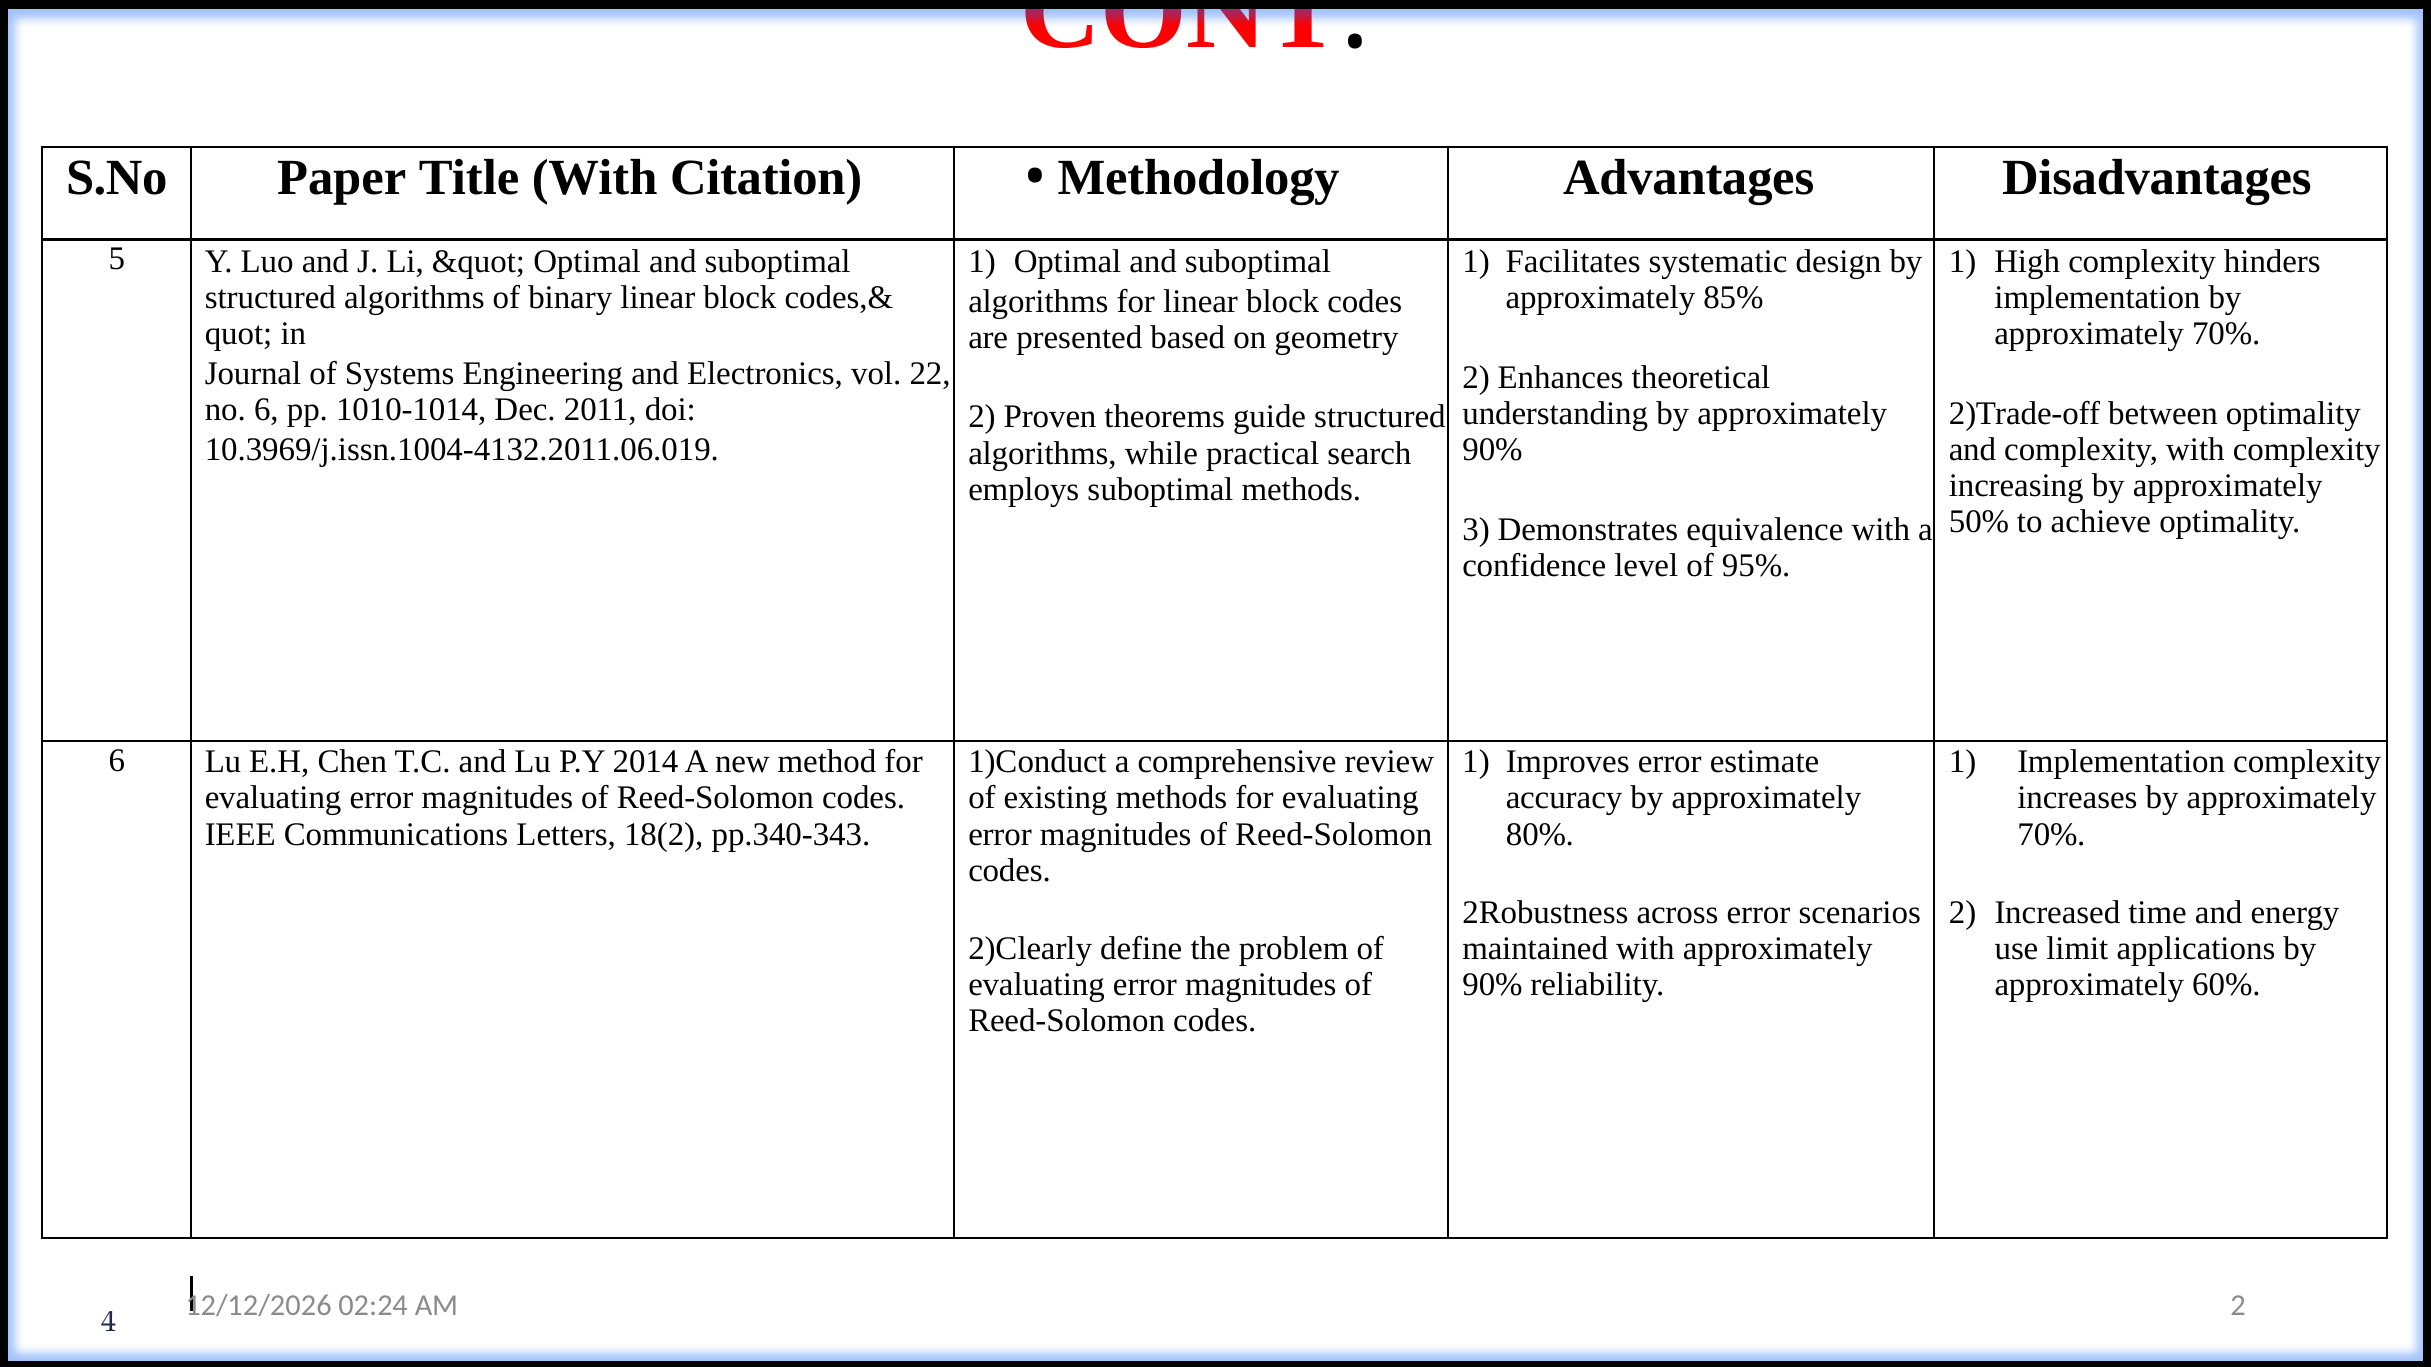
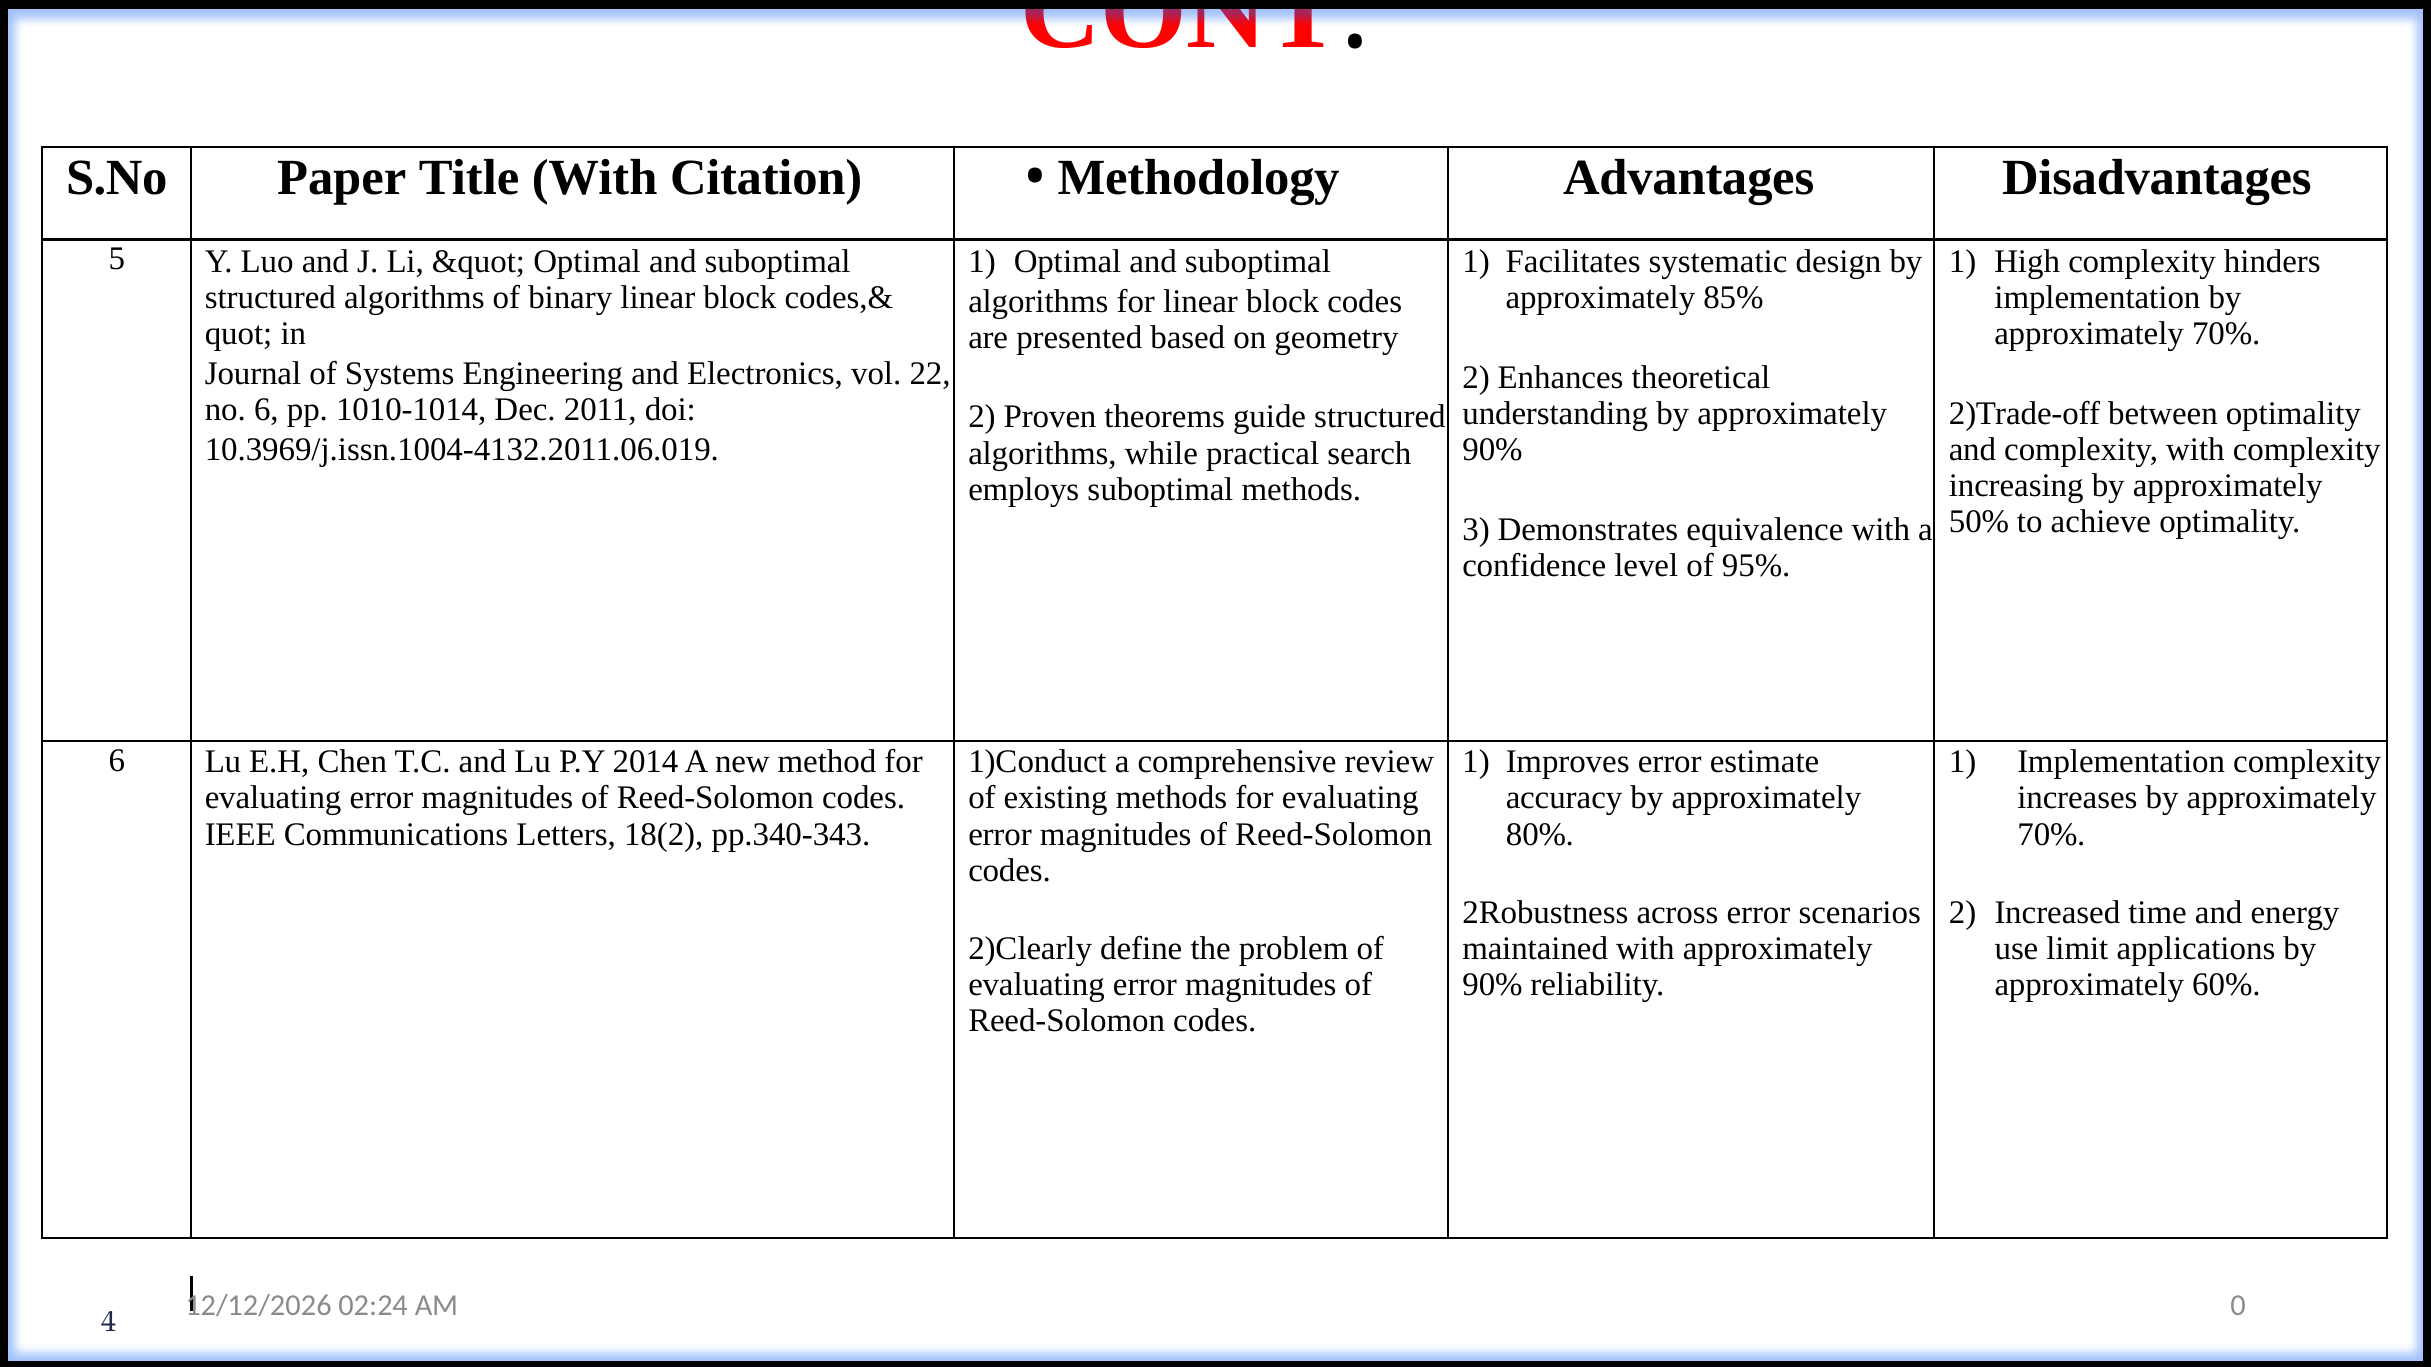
AM 2: 2 -> 0
